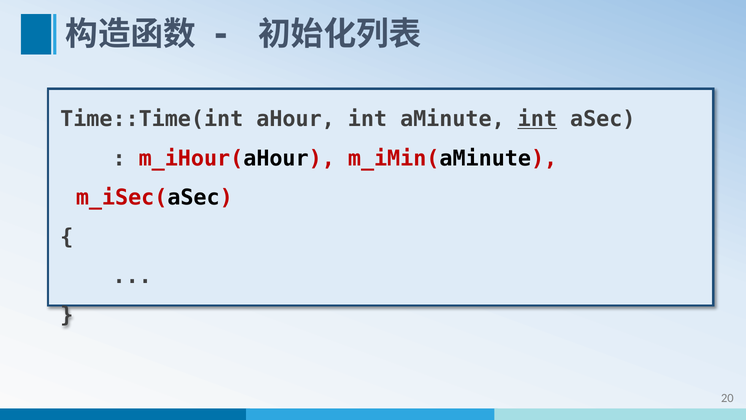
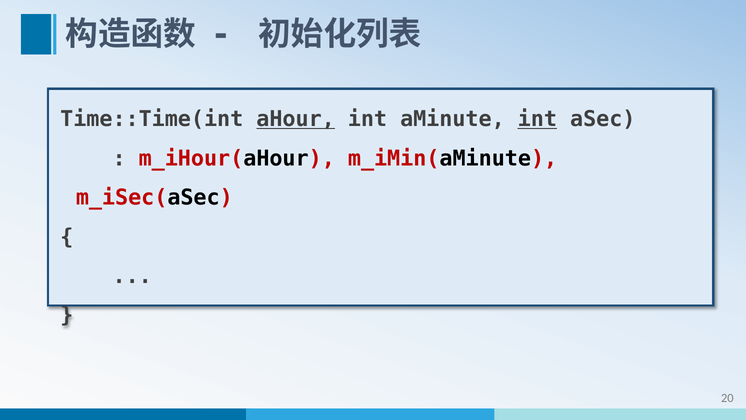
aHour underline: none -> present
